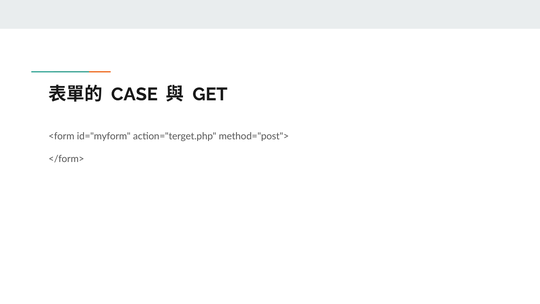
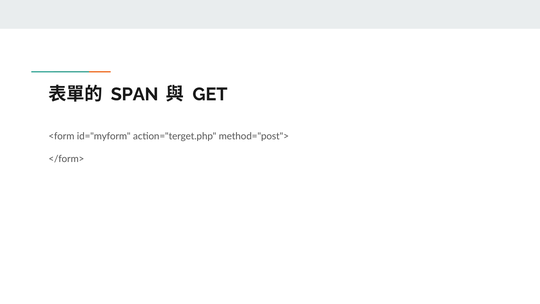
CASE: CASE -> SPAN
